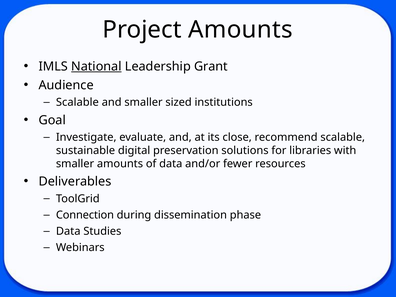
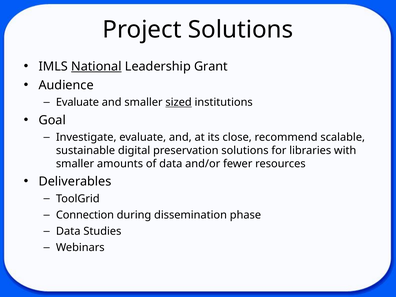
Project Amounts: Amounts -> Solutions
Scalable at (77, 102): Scalable -> Evaluate
sized underline: none -> present
